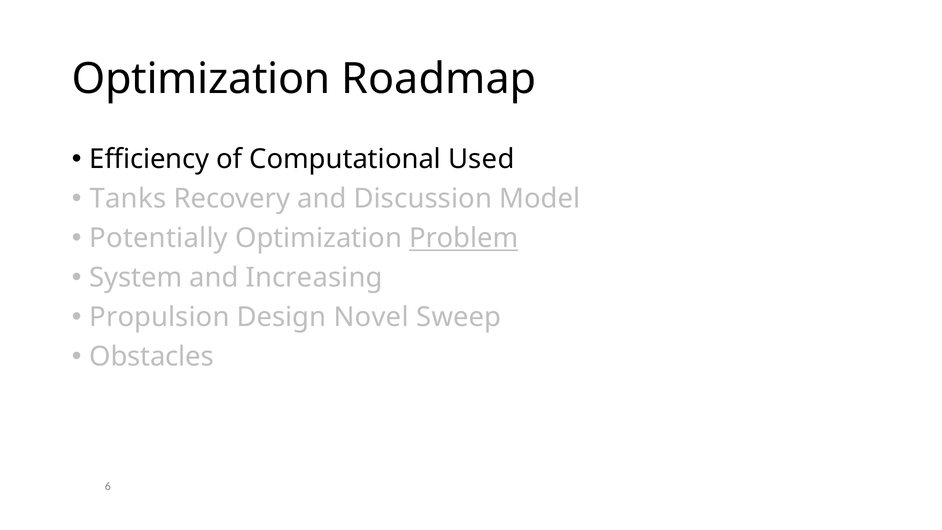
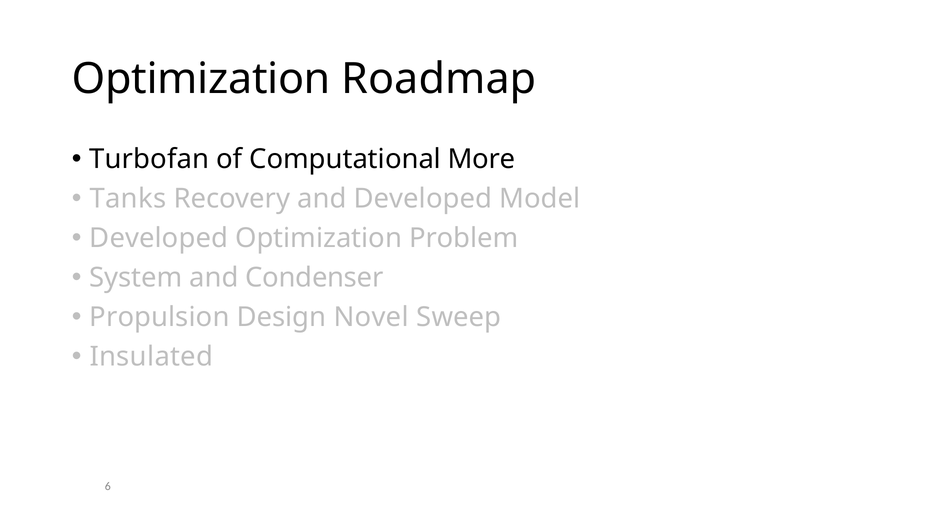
Efficiency: Efficiency -> Turbofan
Used: Used -> More
and Discussion: Discussion -> Developed
Potentially at (159, 238): Potentially -> Developed
Problem underline: present -> none
Increasing: Increasing -> Condenser
Obstacles: Obstacles -> Insulated
